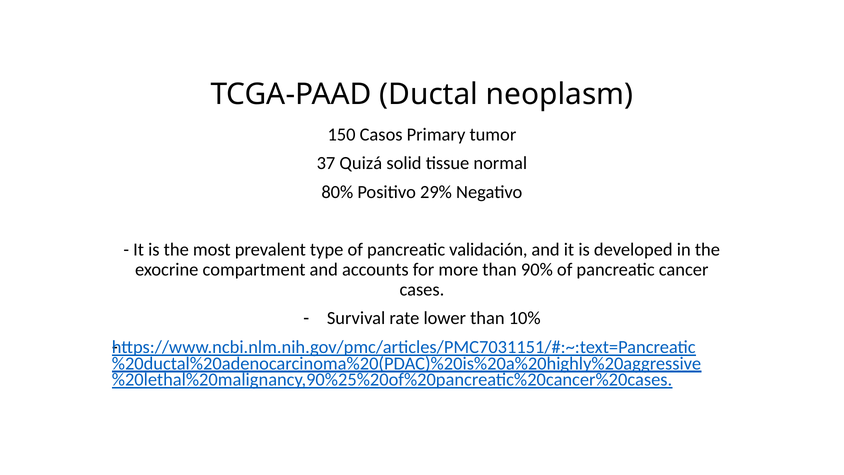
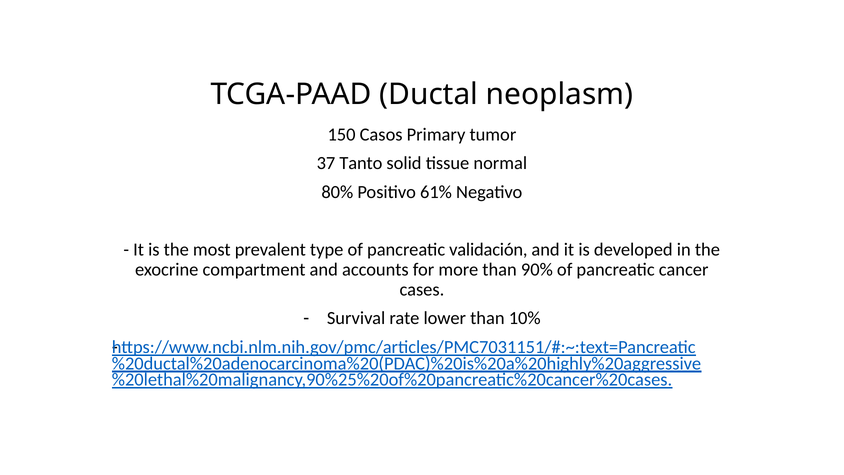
Quizá: Quizá -> Tanto
29%: 29% -> 61%
